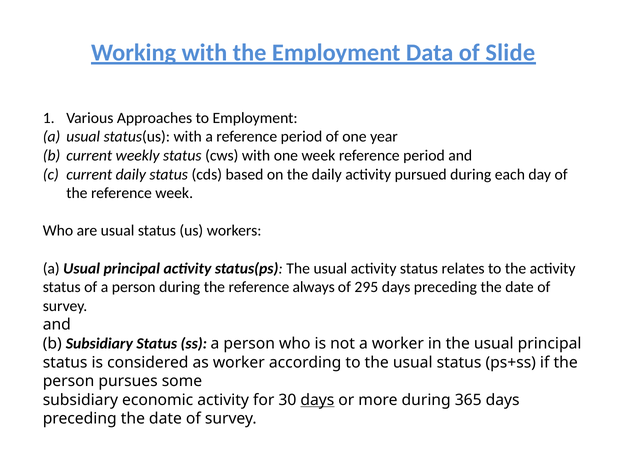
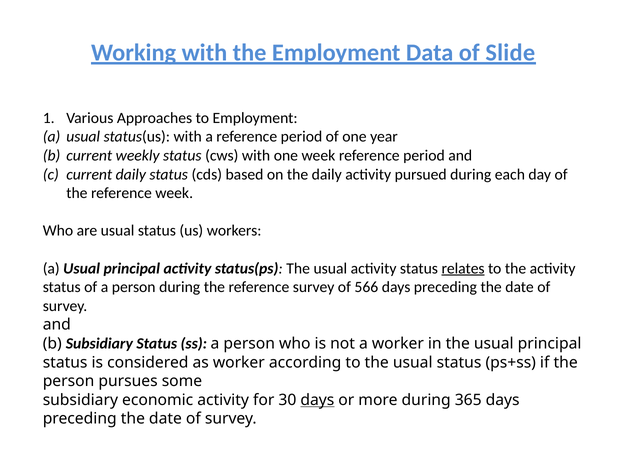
relates underline: none -> present
reference always: always -> survey
295: 295 -> 566
